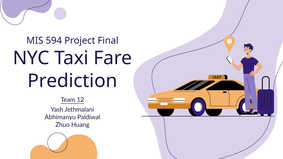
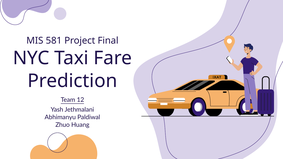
594: 594 -> 581
